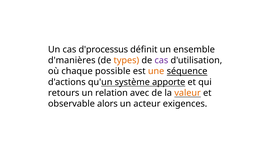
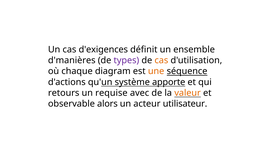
d'processus: d'processus -> d'exigences
types colour: orange -> purple
cas at (161, 61) colour: purple -> orange
possible: possible -> diagram
relation: relation -> requise
exigences: exigences -> utilisateur
